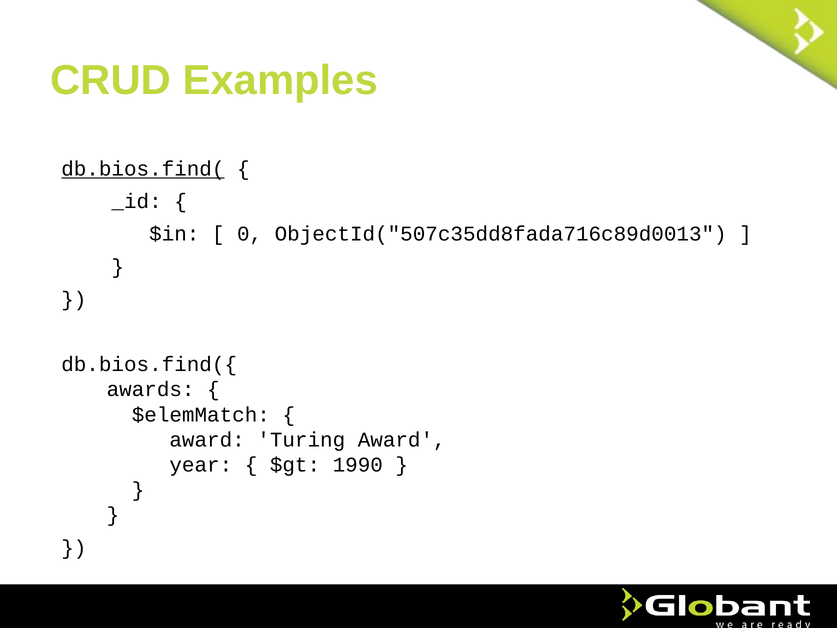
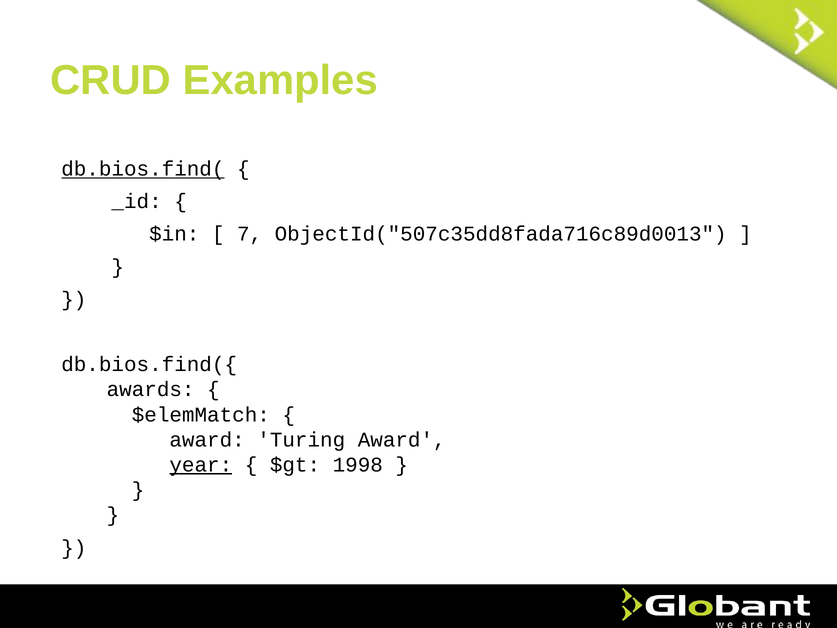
0: 0 -> 7
year underline: none -> present
1990: 1990 -> 1998
